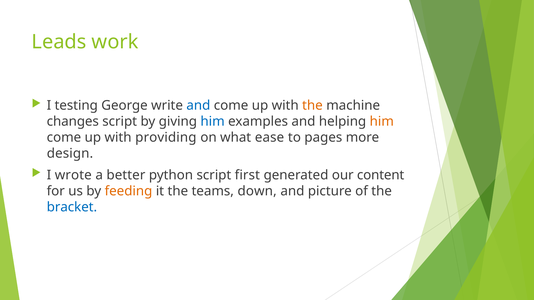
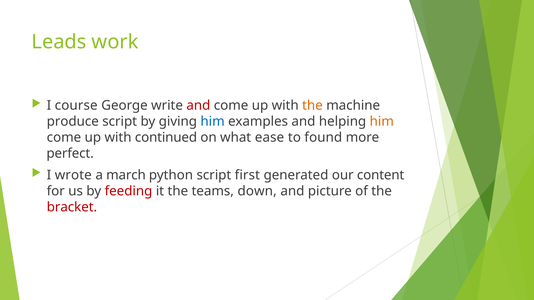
testing: testing -> course
and at (198, 106) colour: blue -> red
changes: changes -> produce
providing: providing -> continued
pages: pages -> found
design: design -> perfect
better: better -> march
feeding colour: orange -> red
bracket colour: blue -> red
